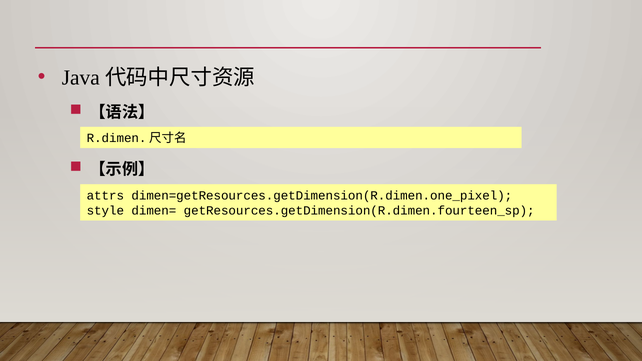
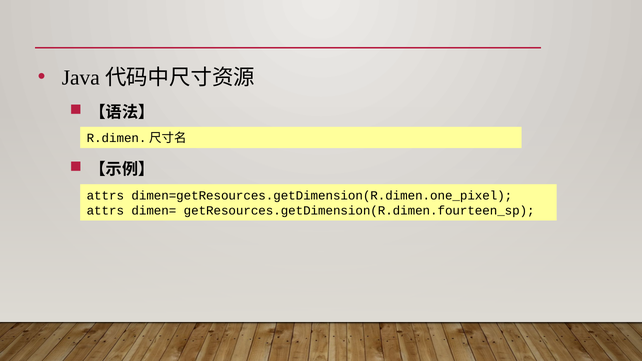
style at (105, 211): style -> attrs
